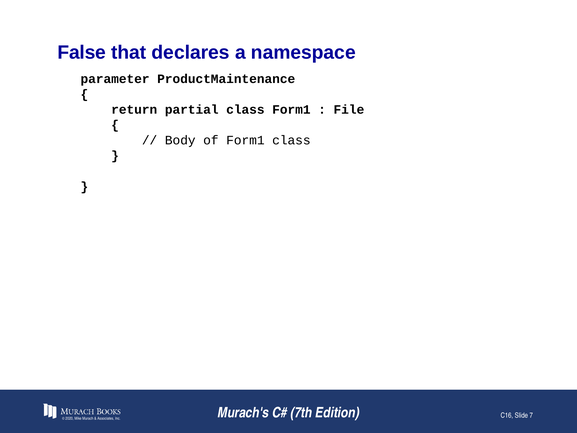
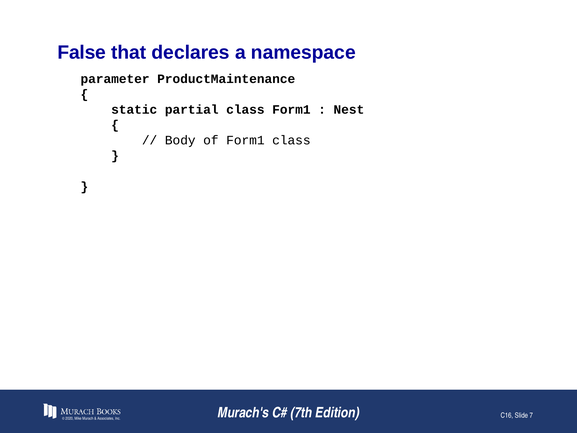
return: return -> static
File: File -> Nest
